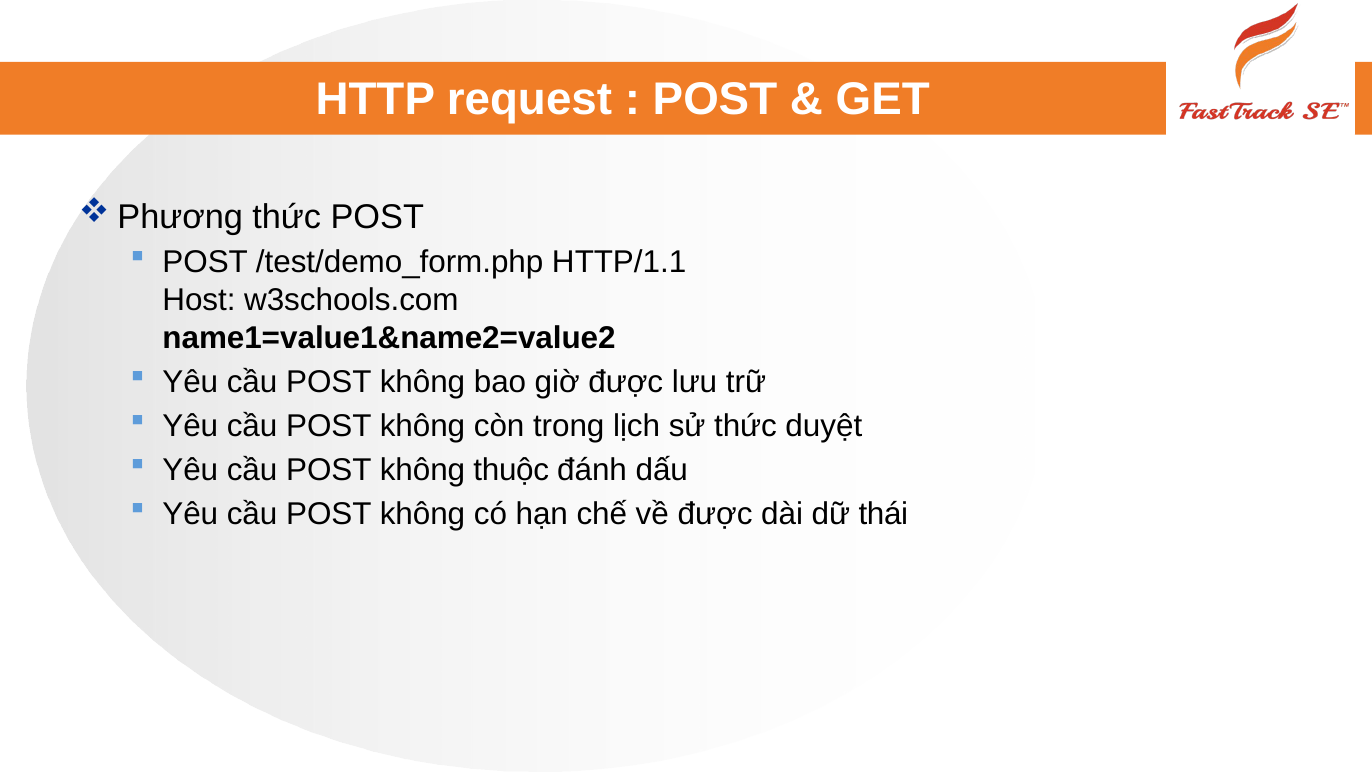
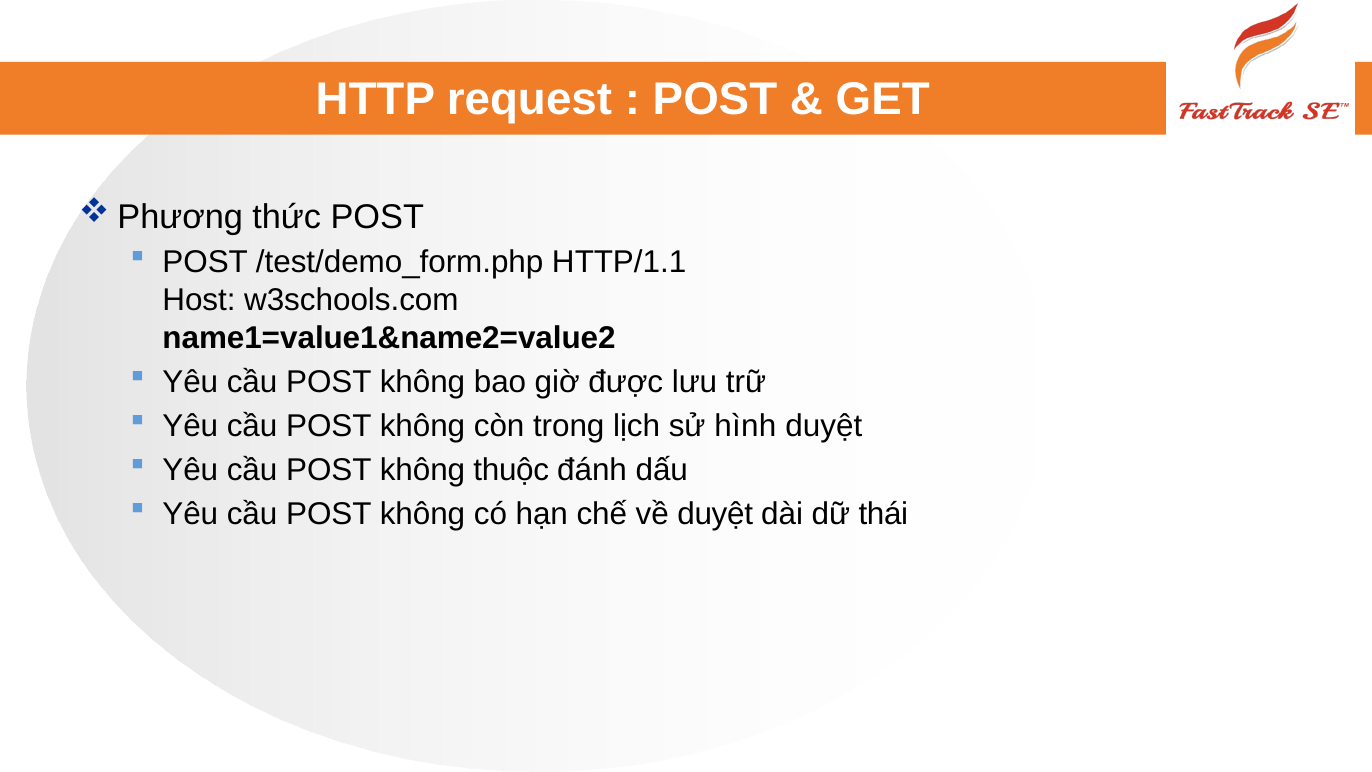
sử thức: thức -> hình
về được: được -> duyệt
